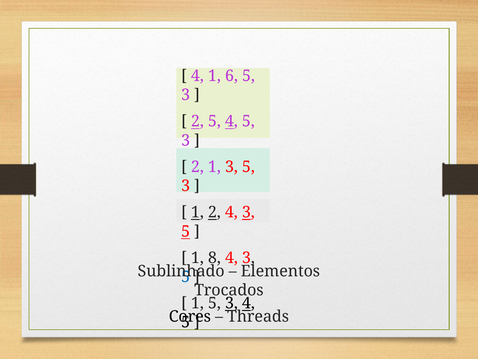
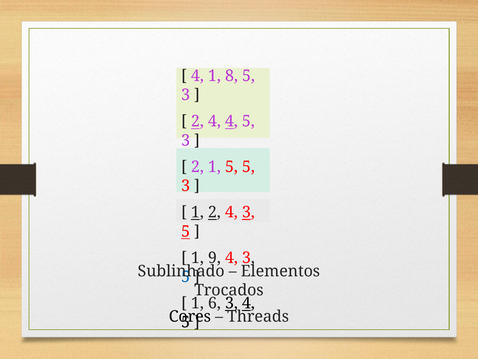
6: 6 -> 8
5 at (214, 121): 5 -> 4
1 3: 3 -> 5
8: 8 -> 9
1 5: 5 -> 6
